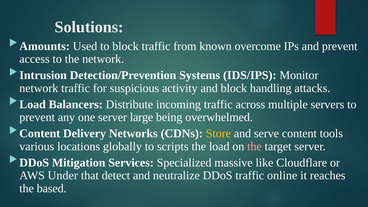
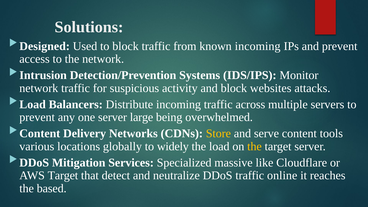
Amounts: Amounts -> Designed
known overcome: overcome -> incoming
handling: handling -> websites
scripts: scripts -> widely
the at (254, 146) colour: pink -> yellow
AWS Under: Under -> Target
